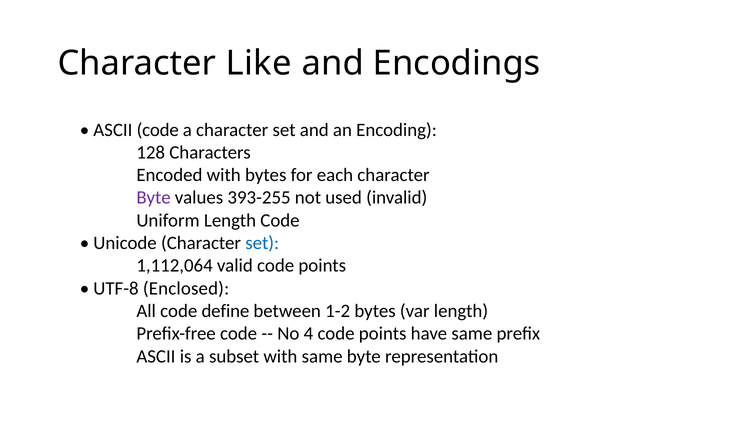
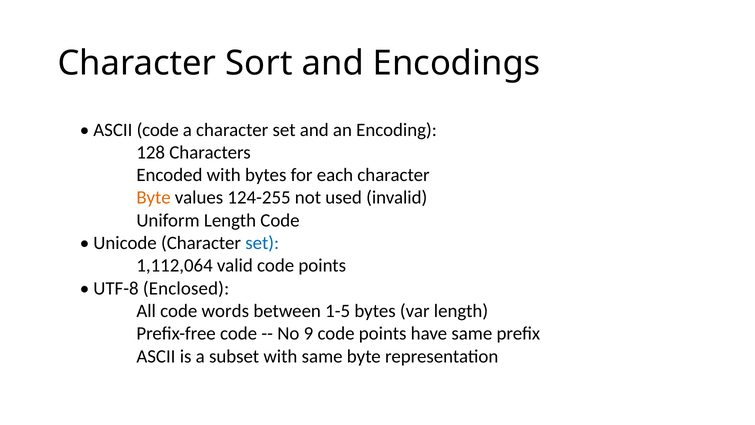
Like: Like -> Sort
Byte at (154, 198) colour: purple -> orange
393-255: 393-255 -> 124-255
define: define -> words
1-2: 1-2 -> 1-5
4: 4 -> 9
